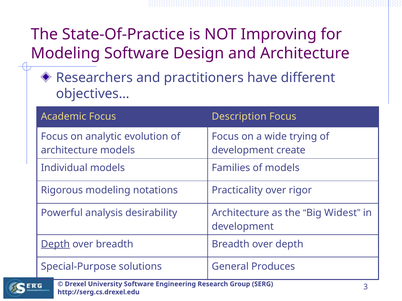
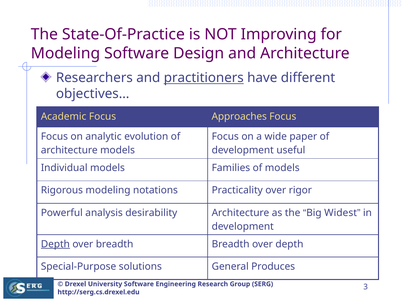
practitioners underline: none -> present
Description: Description -> Approaches
trying: trying -> paper
create: create -> useful
